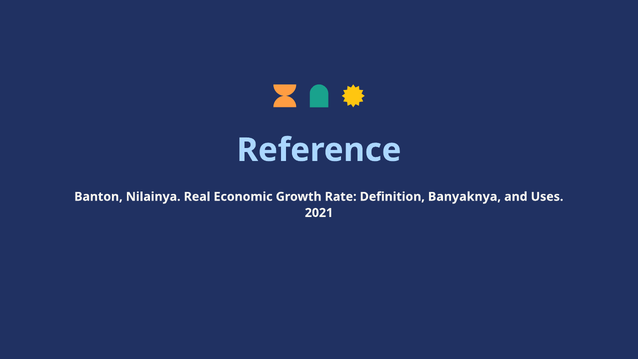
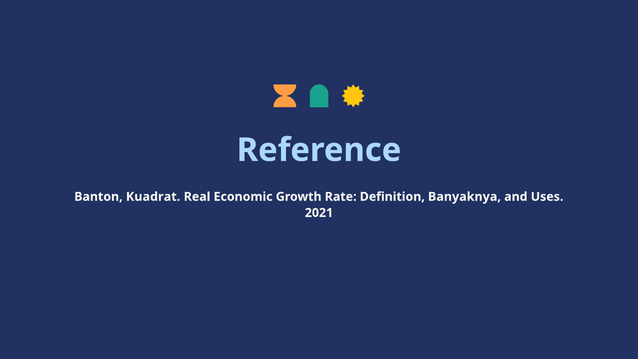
Nilainya: Nilainya -> Kuadrat
